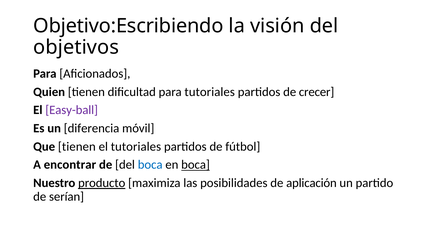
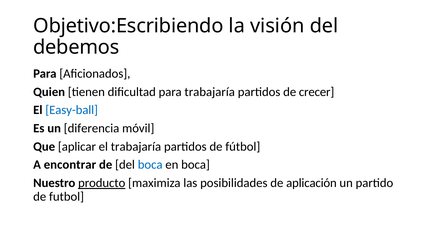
objetivos: objetivos -> debemos
para tutoriales: tutoriales -> trabajaría
Easy-ball colour: purple -> blue
Que tienen: tienen -> aplicar
el tutoriales: tutoriales -> trabajaría
boca at (196, 165) underline: present -> none
serían: serían -> futbol
